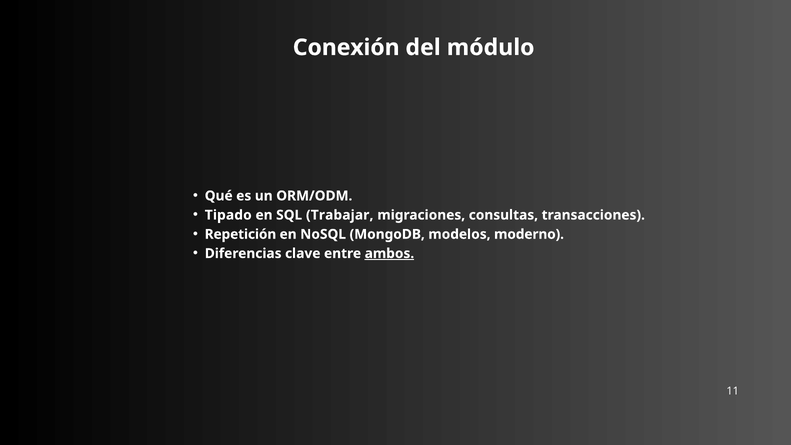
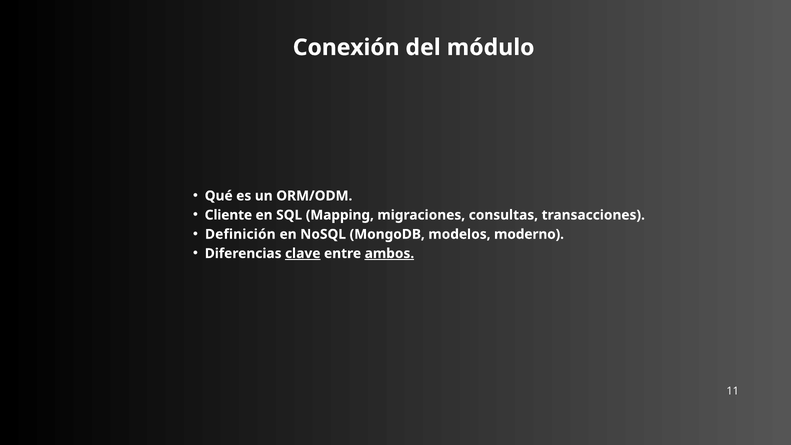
Tipado: Tipado -> Cliente
Trabajar: Trabajar -> Mapping
Repetición: Repetición -> Definición
clave underline: none -> present
